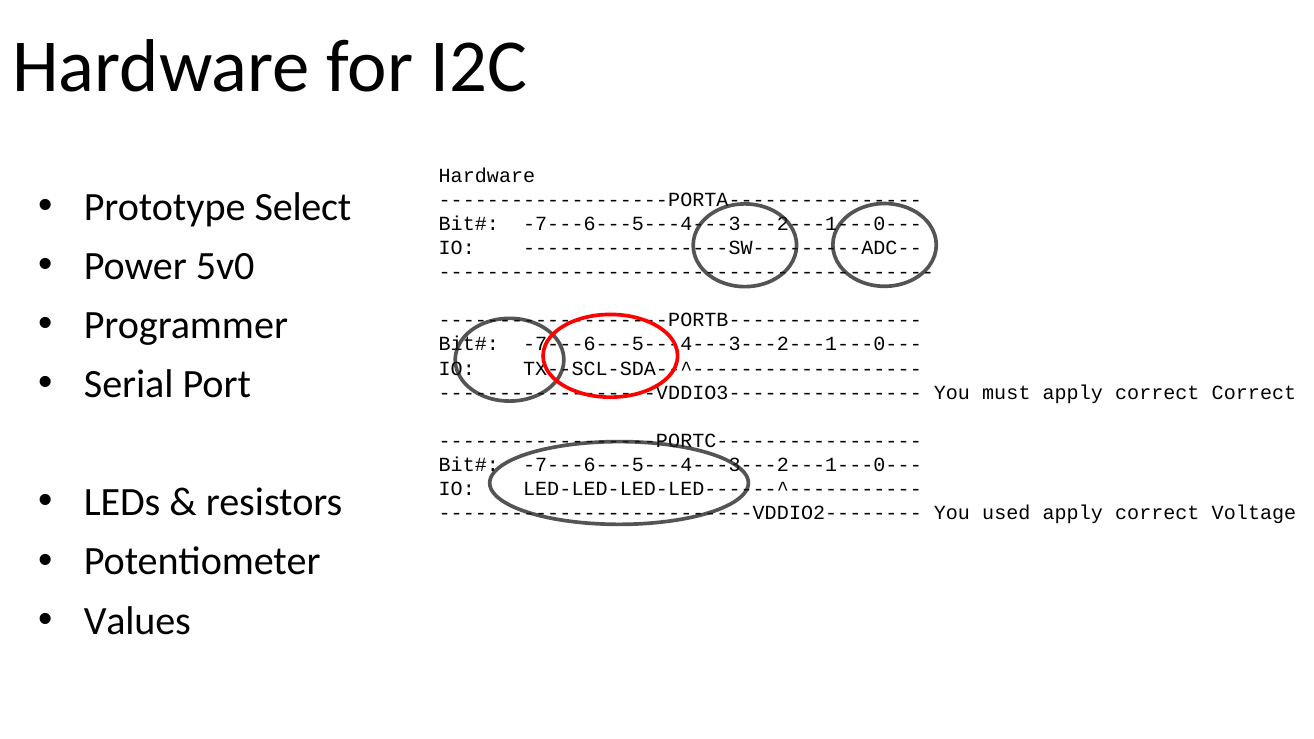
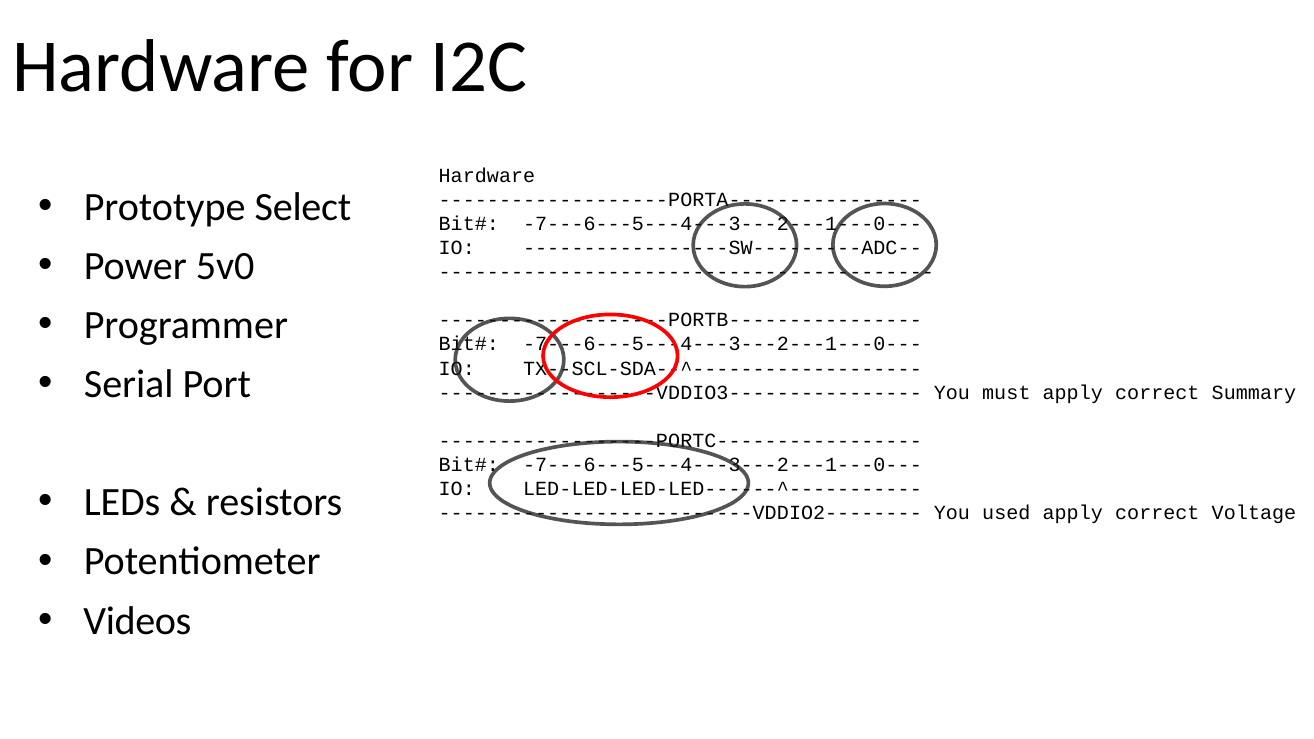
correct Correct: Correct -> Summary
Values: Values -> Videos
